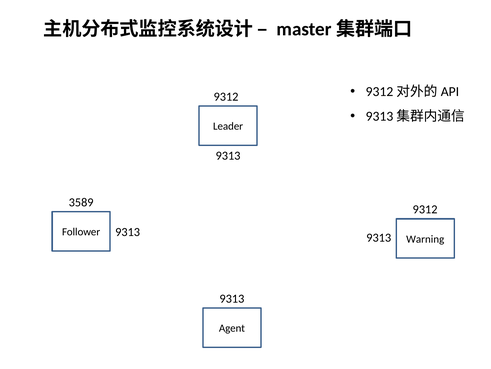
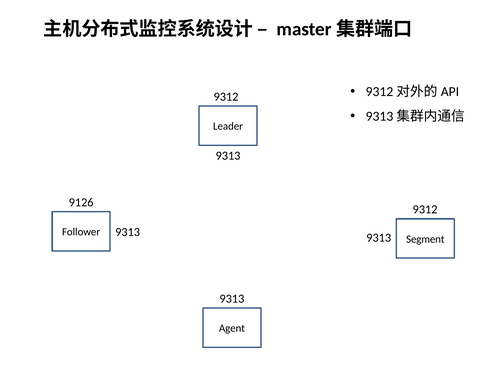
3589: 3589 -> 9126
Warning: Warning -> Segment
